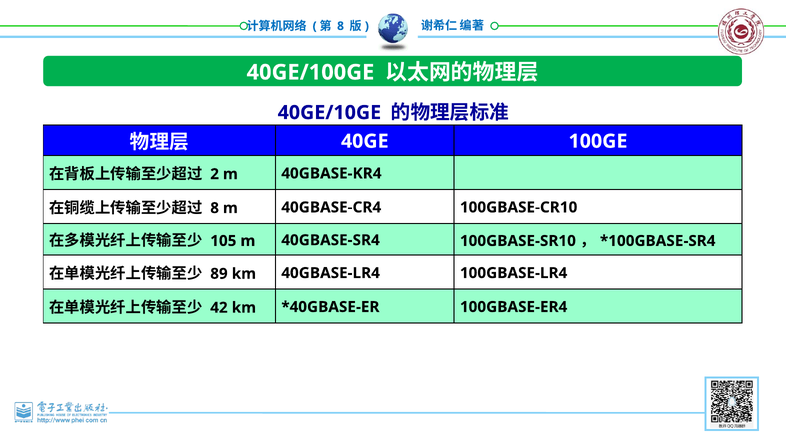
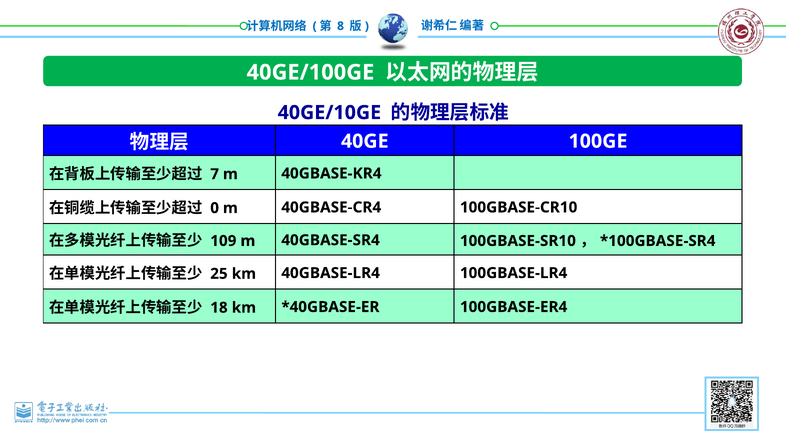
2: 2 -> 7
8 at (215, 208): 8 -> 0
105: 105 -> 109
89: 89 -> 25
42: 42 -> 18
